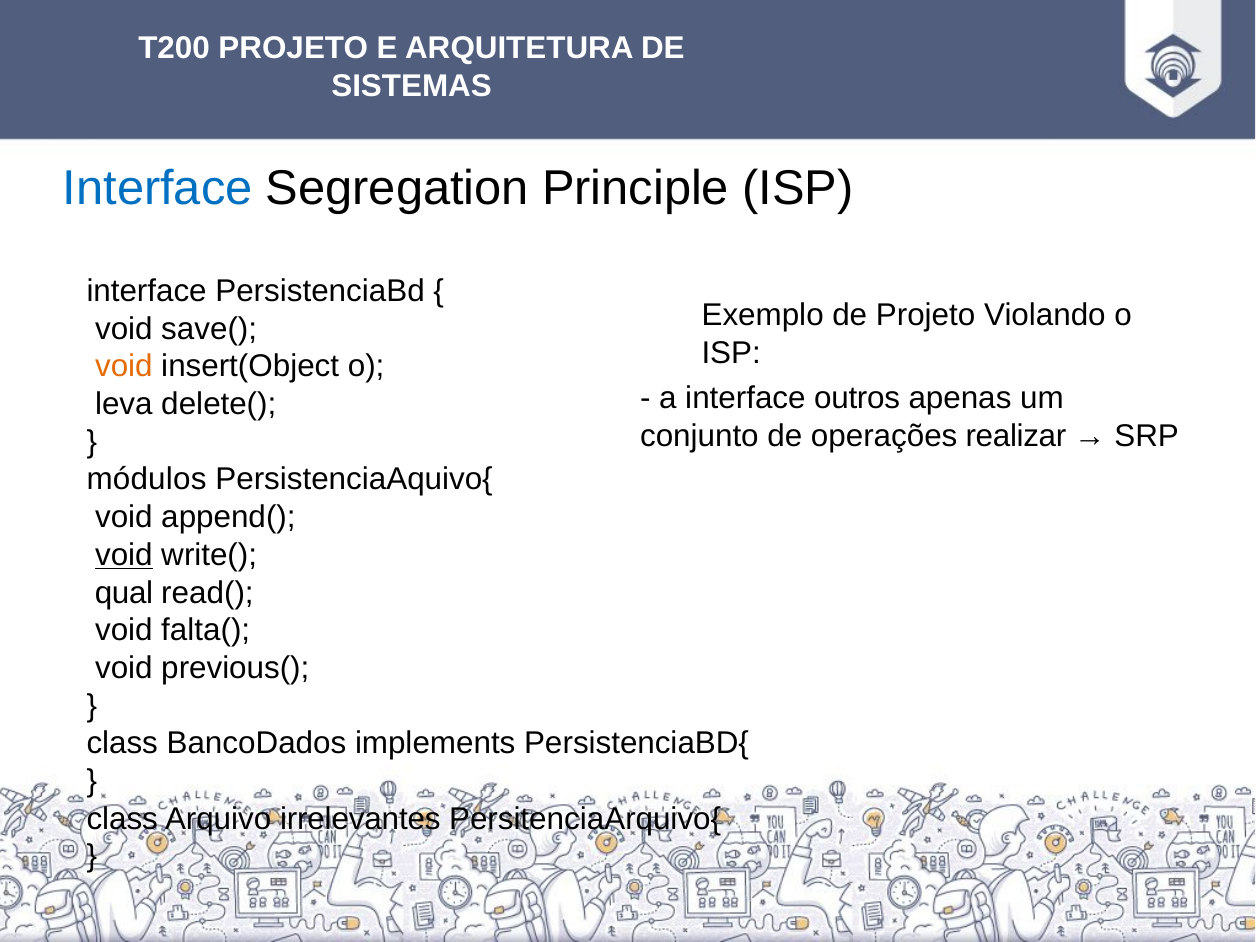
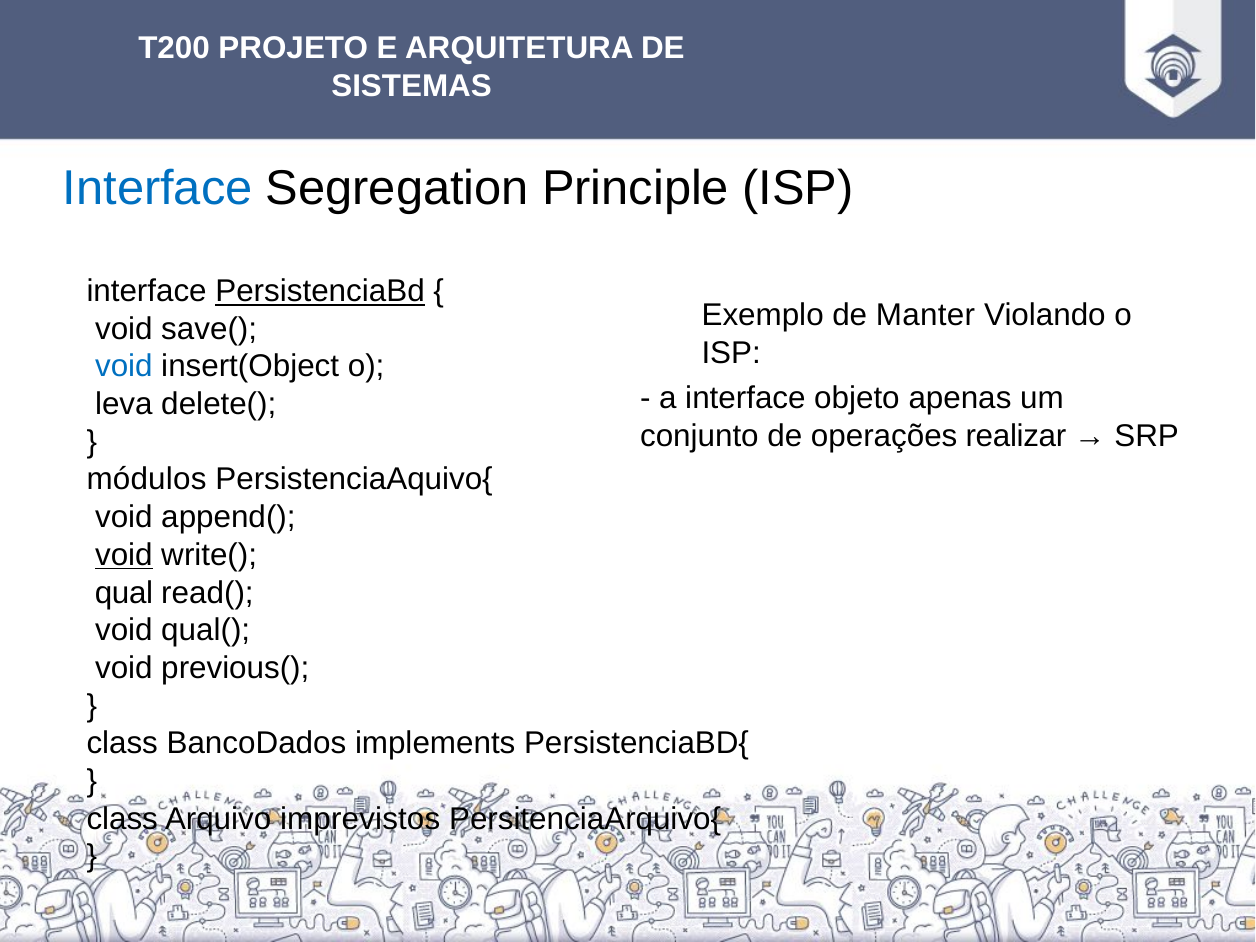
PersistenciaBd underline: none -> present
de Projeto: Projeto -> Manter
void at (124, 367) colour: orange -> blue
outros: outros -> objeto
falta(: falta( -> qual(
irrelevantes: irrelevantes -> imprevistos
